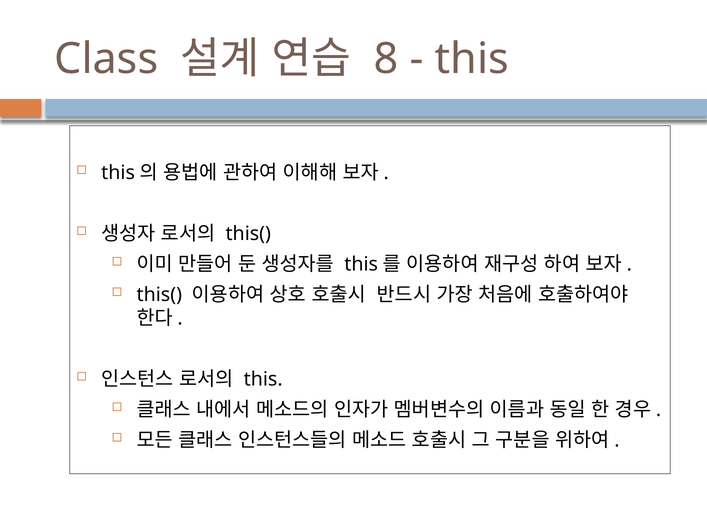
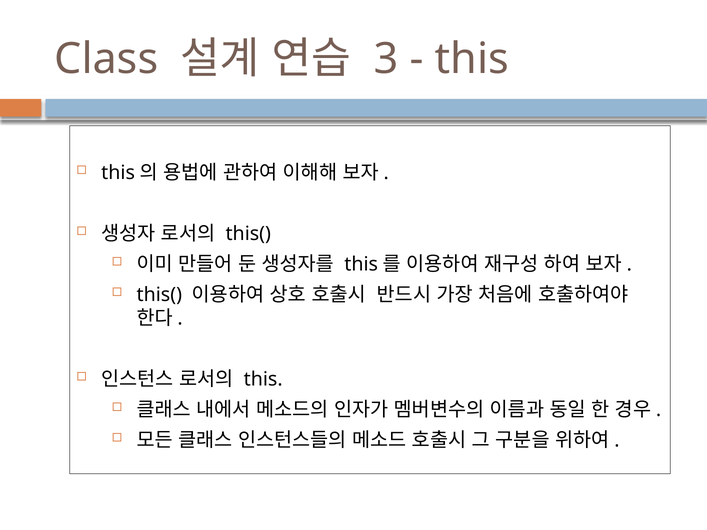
8: 8 -> 3
